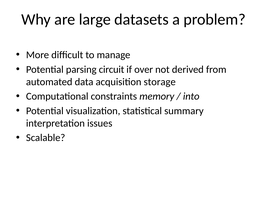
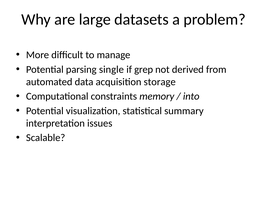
circuit: circuit -> single
over: over -> grep
